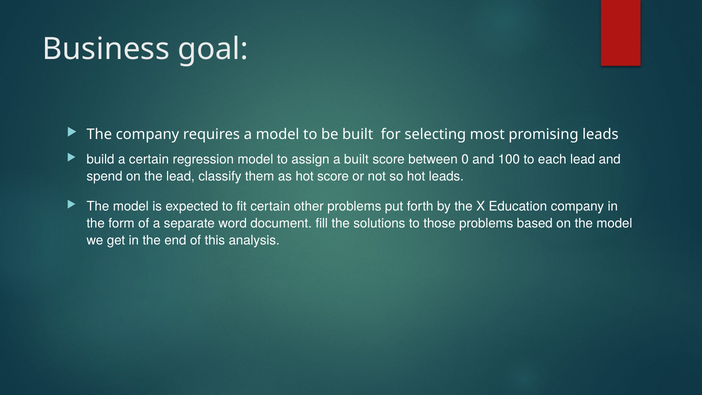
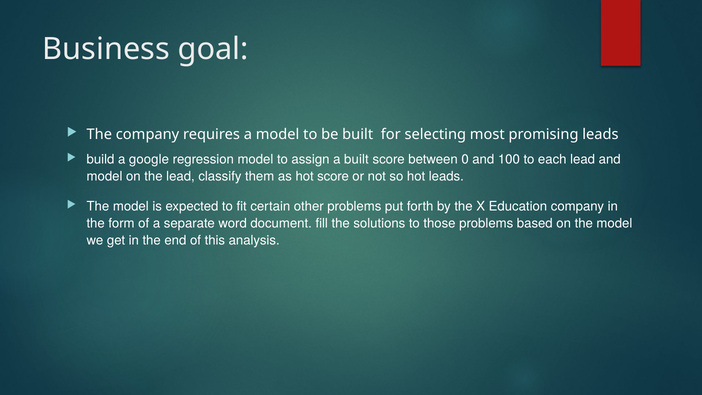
a certain: certain -> google
spend at (105, 176): spend -> model
